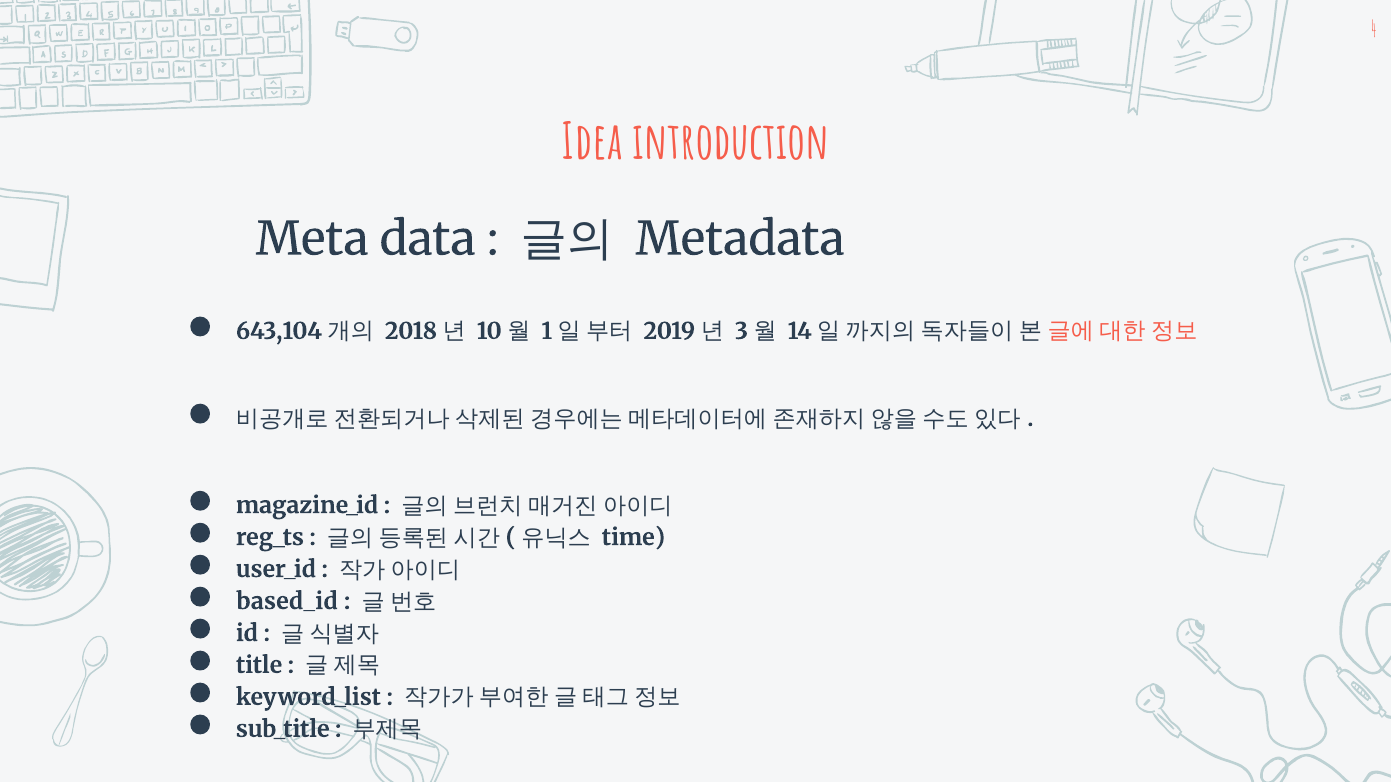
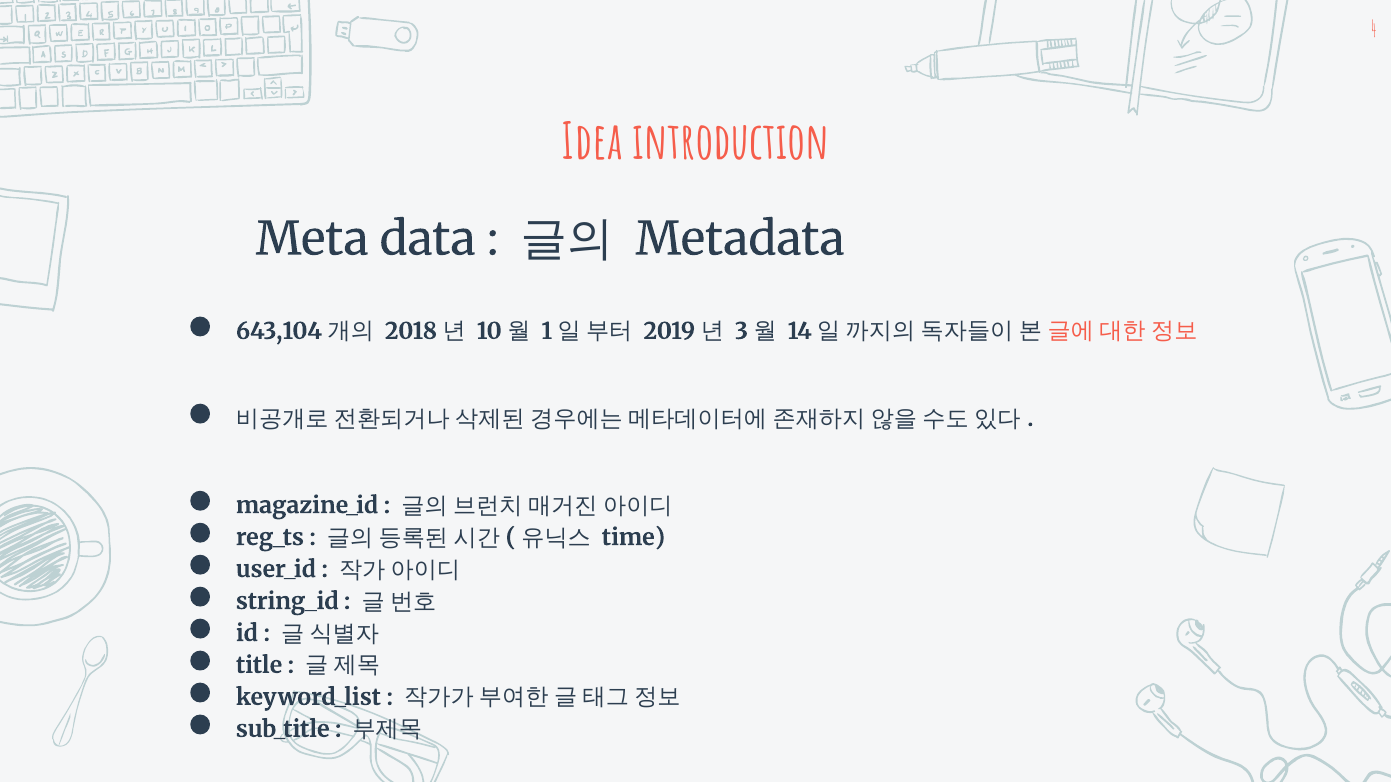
based_id: based_id -> string_id
